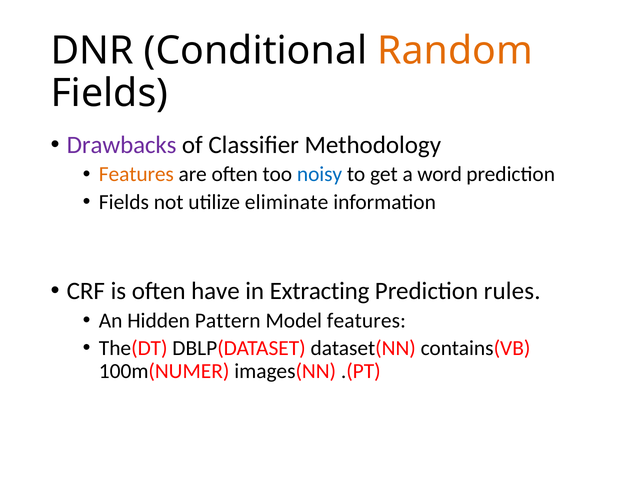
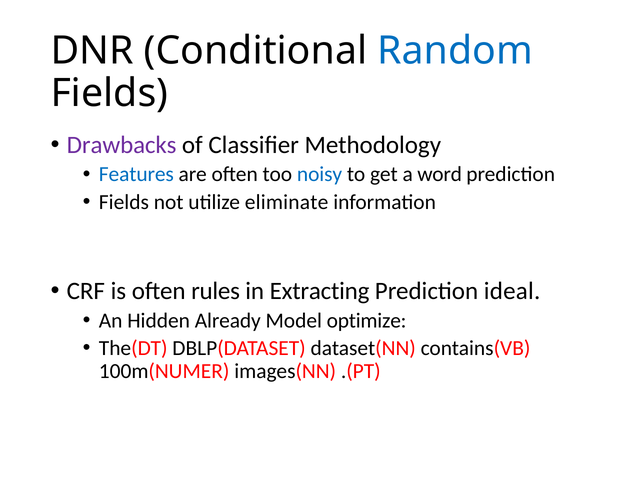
Random colour: orange -> blue
Features at (136, 175) colour: orange -> blue
have: have -> rules
rules: rules -> ideal
Pattern: Pattern -> Already
Model features: features -> optimize
